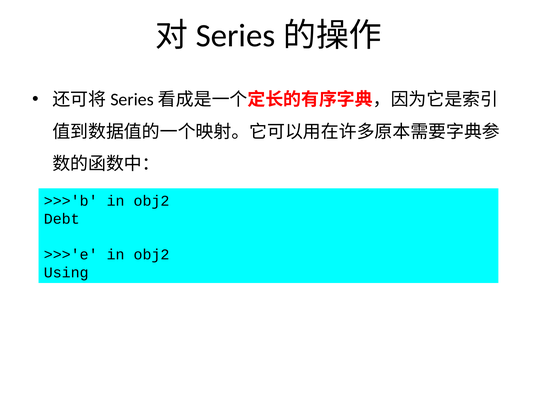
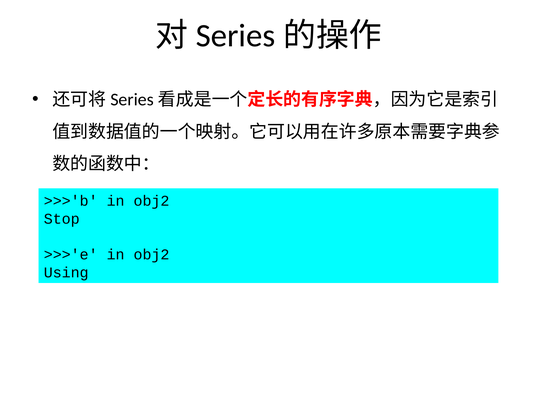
Debt: Debt -> Stop
